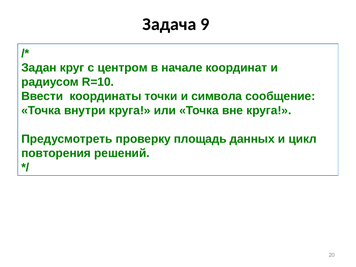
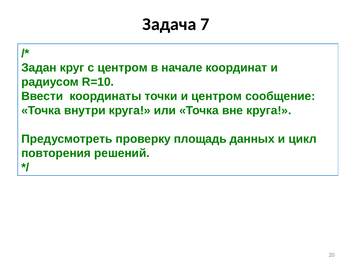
9: 9 -> 7
и символа: символа -> центром
